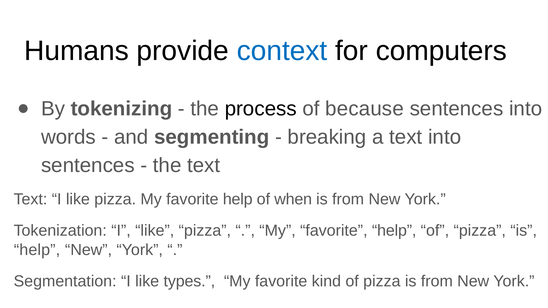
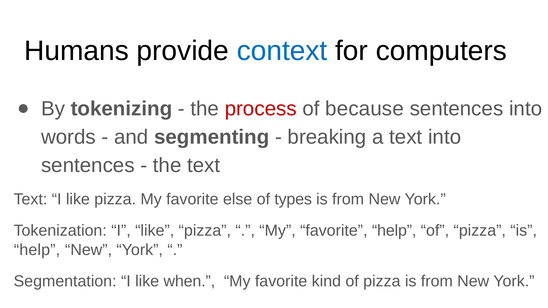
process colour: black -> red
pizza My favorite help: help -> else
when: when -> types
types: types -> when
